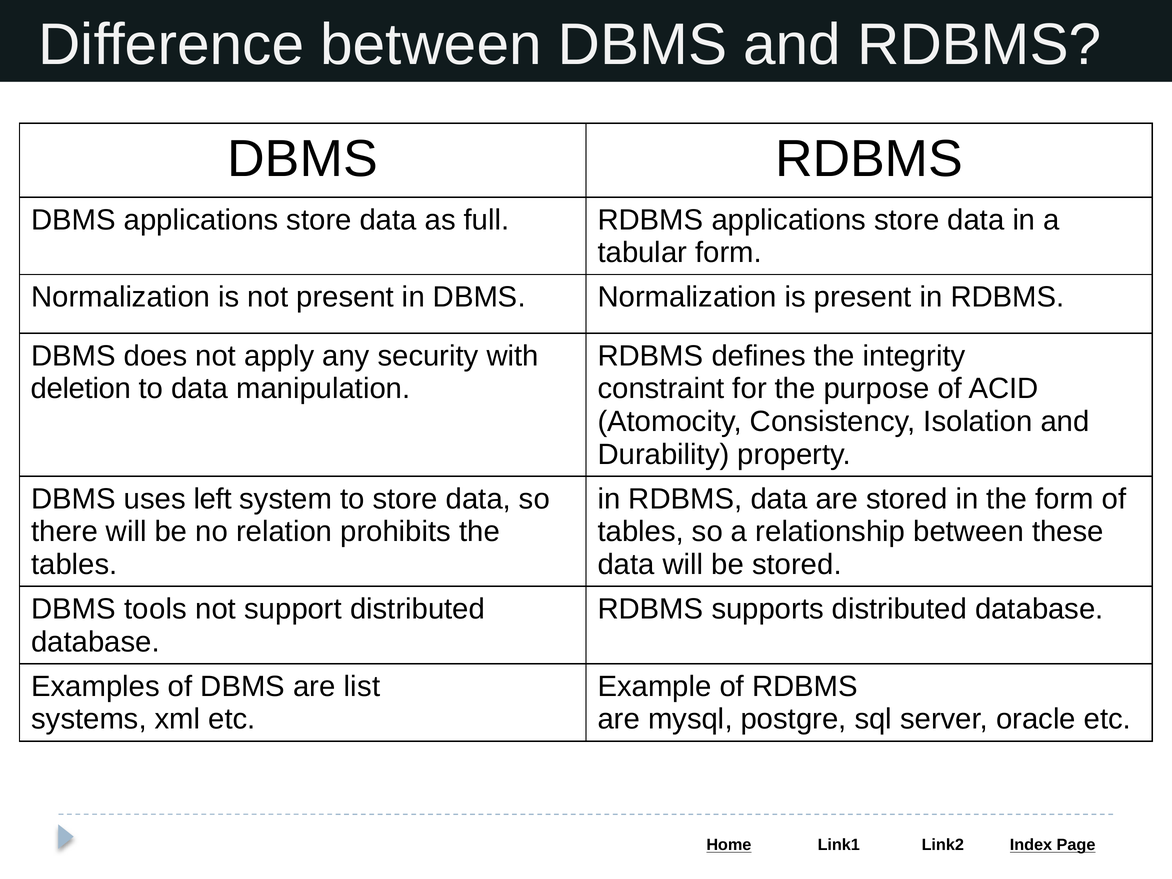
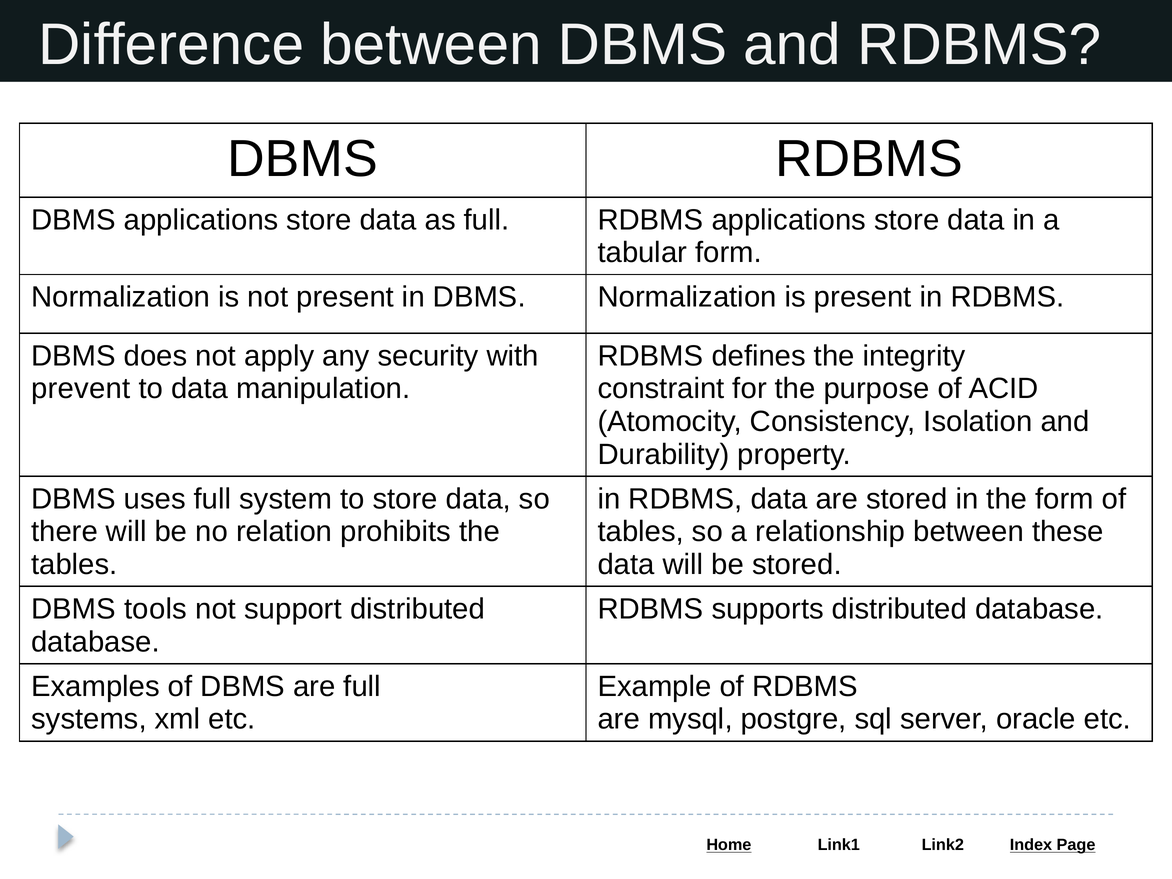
deletion: deletion -> prevent
uses left: left -> full
are list: list -> full
